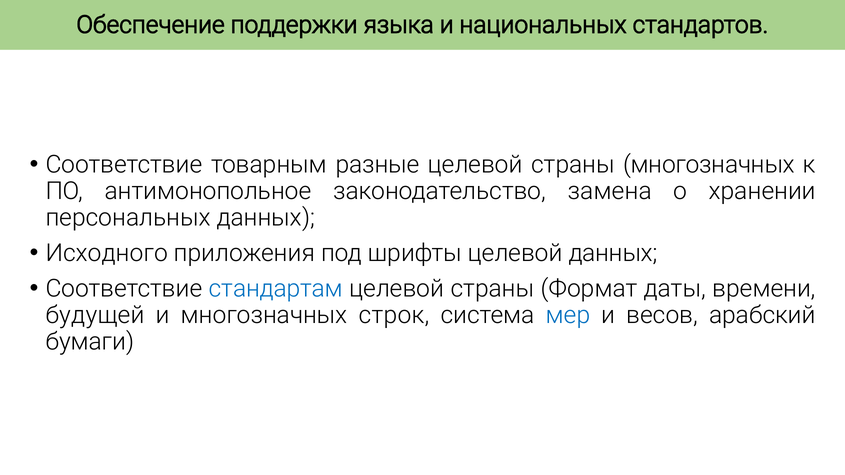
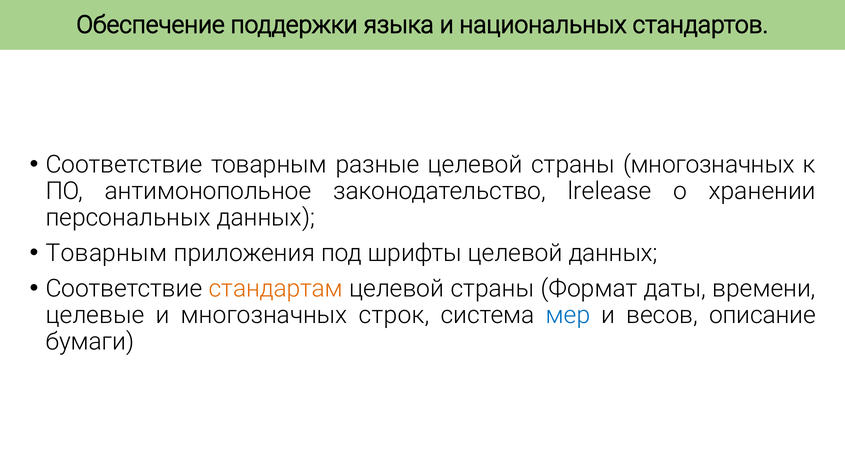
замена: замена -> lrelease
Исходного at (107, 253): Исходного -> Товарным
стандартам colour: blue -> orange
будущей: будущей -> целевые
арабский: арабский -> описание
